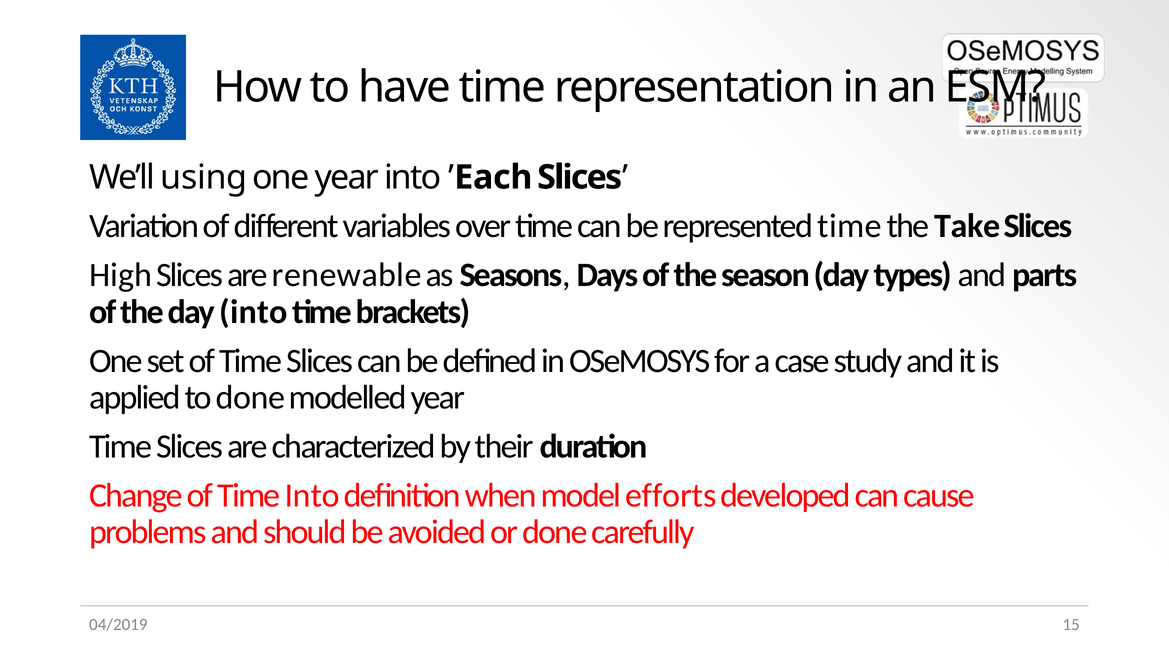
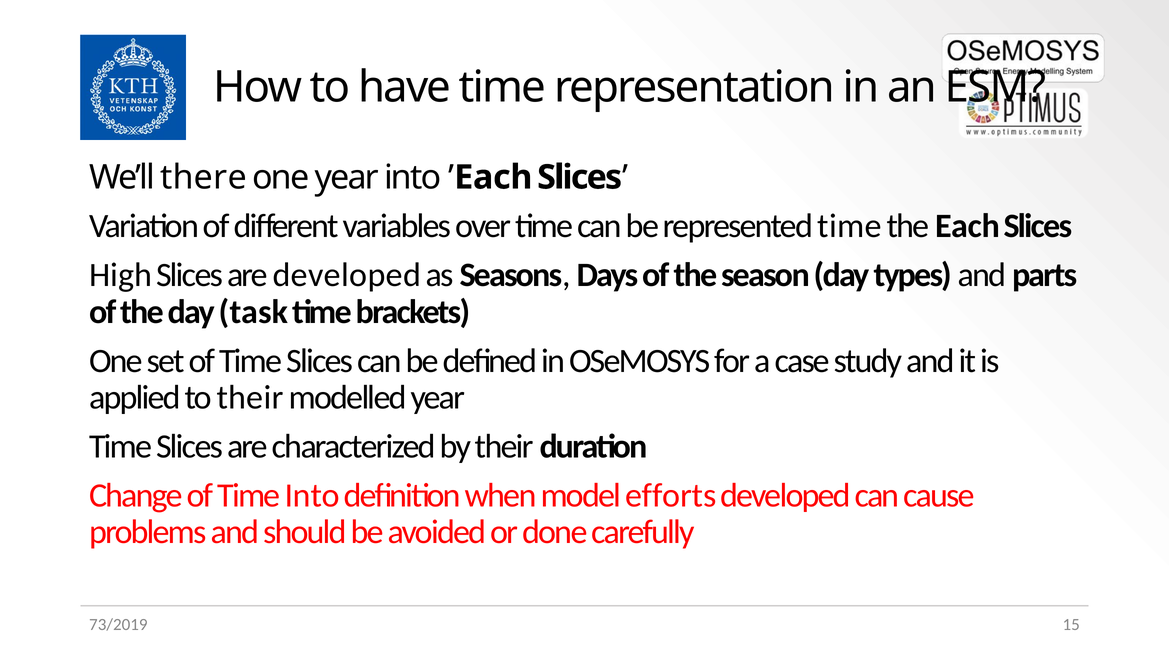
using: using -> there
the Take: Take -> Each
are renewable: renewable -> developed
day into: into -> task
to done: done -> their
04/2019: 04/2019 -> 73/2019
